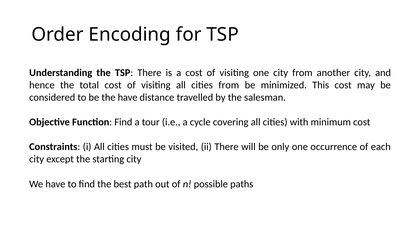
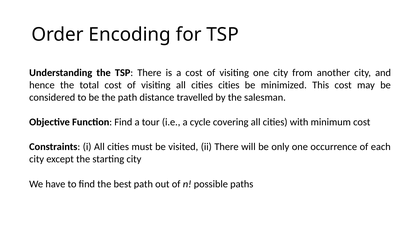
cities from: from -> cities
the have: have -> path
